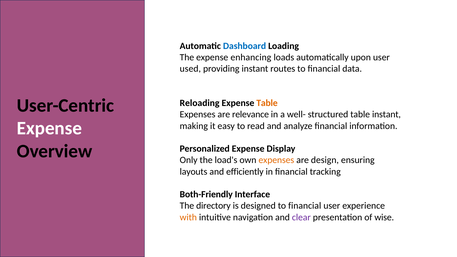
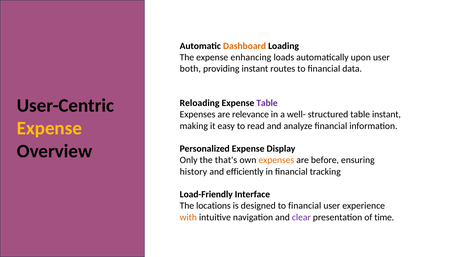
Dashboard colour: blue -> orange
used: used -> both
Table at (267, 103) colour: orange -> purple
Expense at (49, 128) colour: white -> yellow
load's: load's -> that's
design: design -> before
layouts: layouts -> history
Both-Friendly: Both-Friendly -> Load-Friendly
directory: directory -> locations
wise: wise -> time
